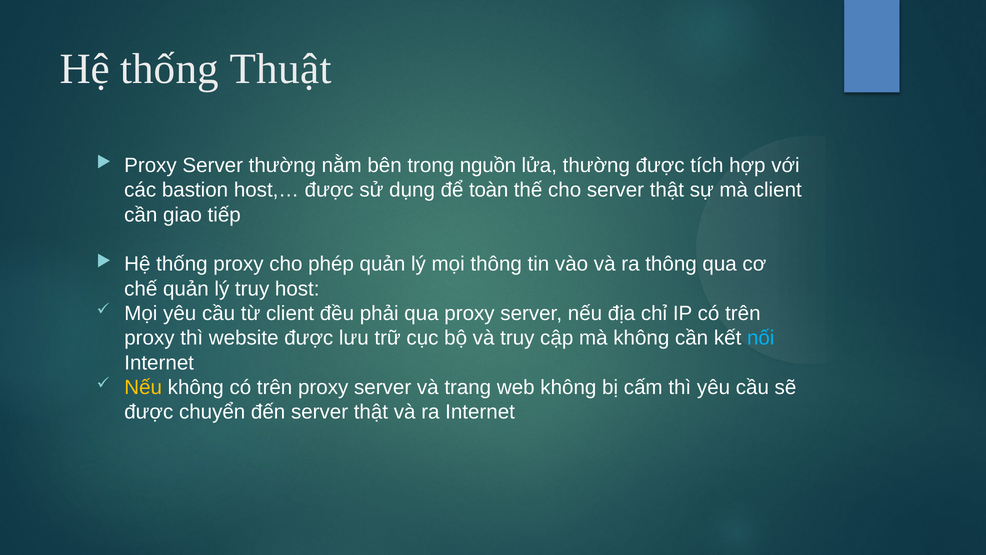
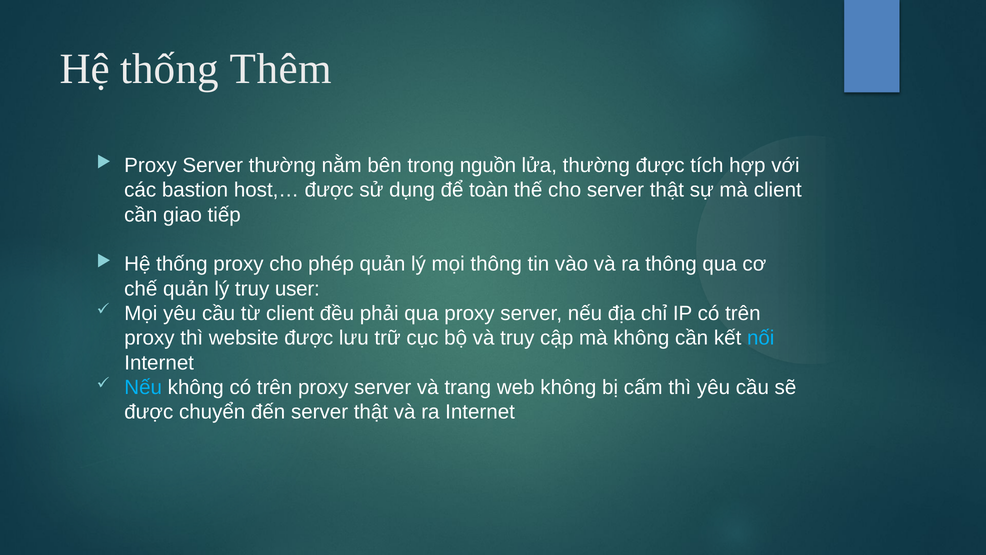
Thuật: Thuật -> Thêm
host: host -> user
Nếu at (143, 387) colour: yellow -> light blue
